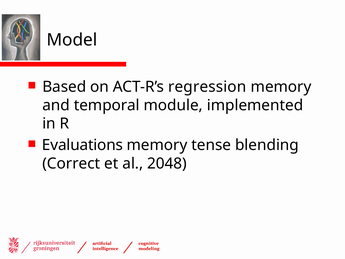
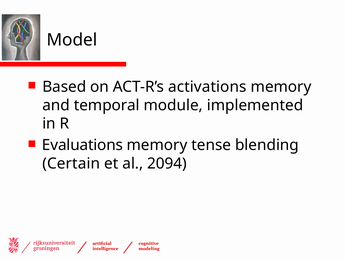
regression: regression -> activations
Correct: Correct -> Certain
2048: 2048 -> 2094
